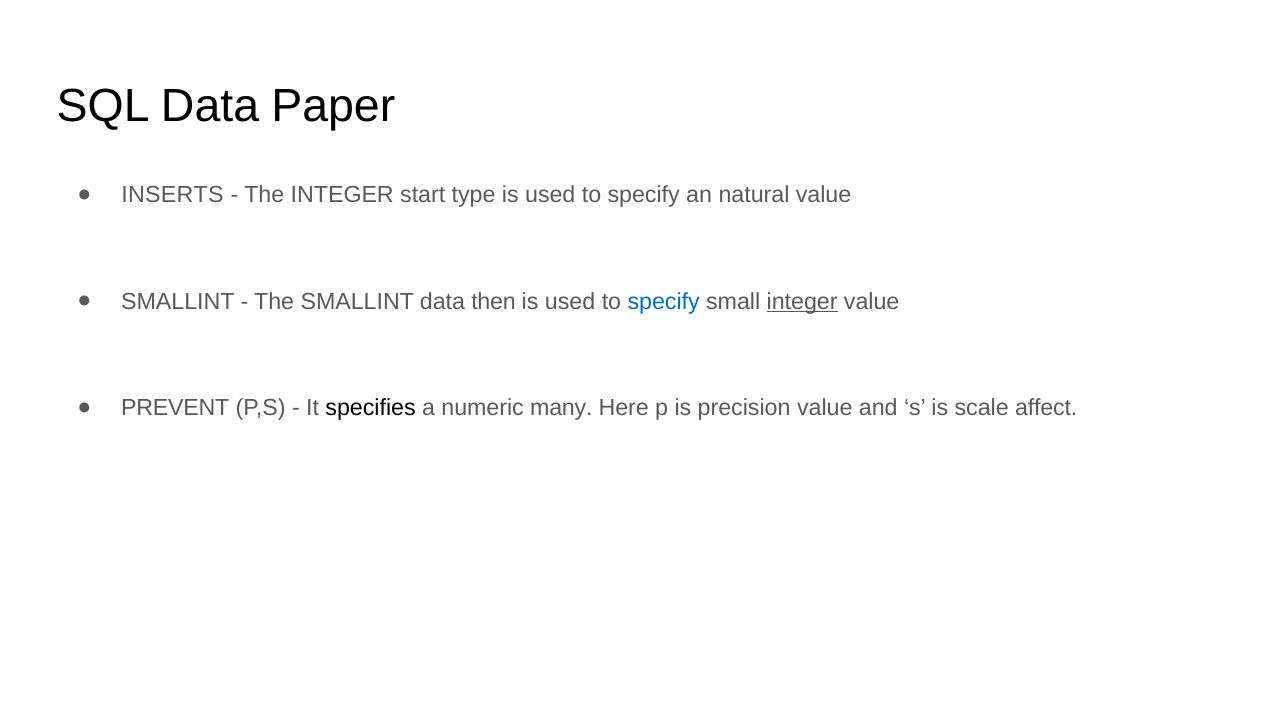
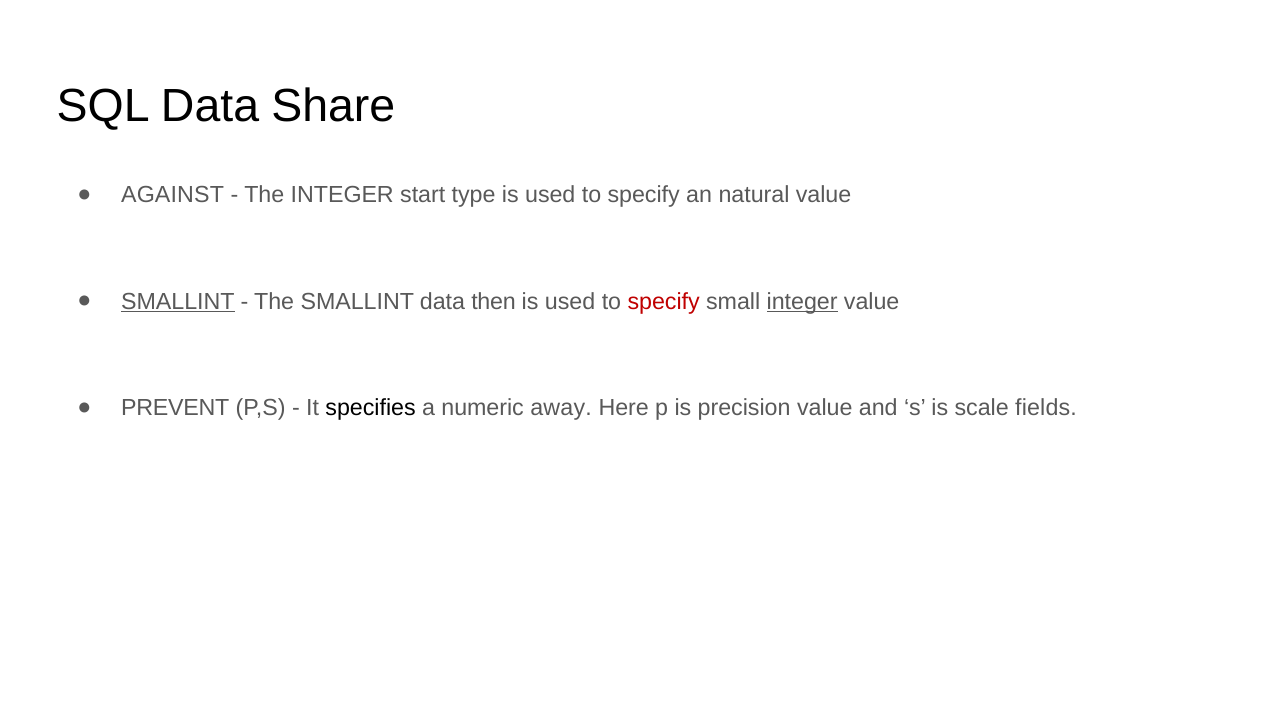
Paper: Paper -> Share
INSERTS: INSERTS -> AGAINST
SMALLINT at (178, 301) underline: none -> present
specify at (664, 301) colour: blue -> red
many: many -> away
affect: affect -> fields
